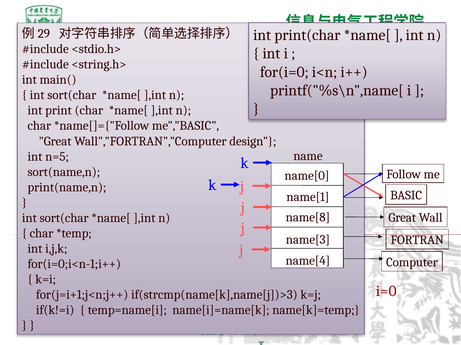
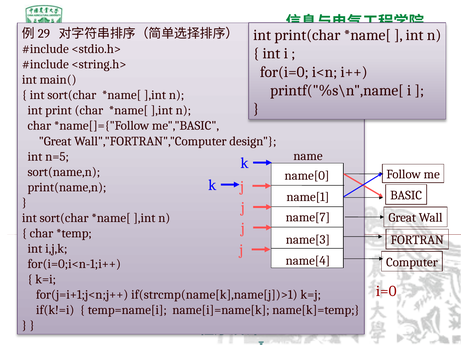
name[8: name[8 -> name[7
if(strcmp(name[k],name[j])>3: if(strcmp(name[k],name[j])>3 -> if(strcmp(name[k],name[j])>1
